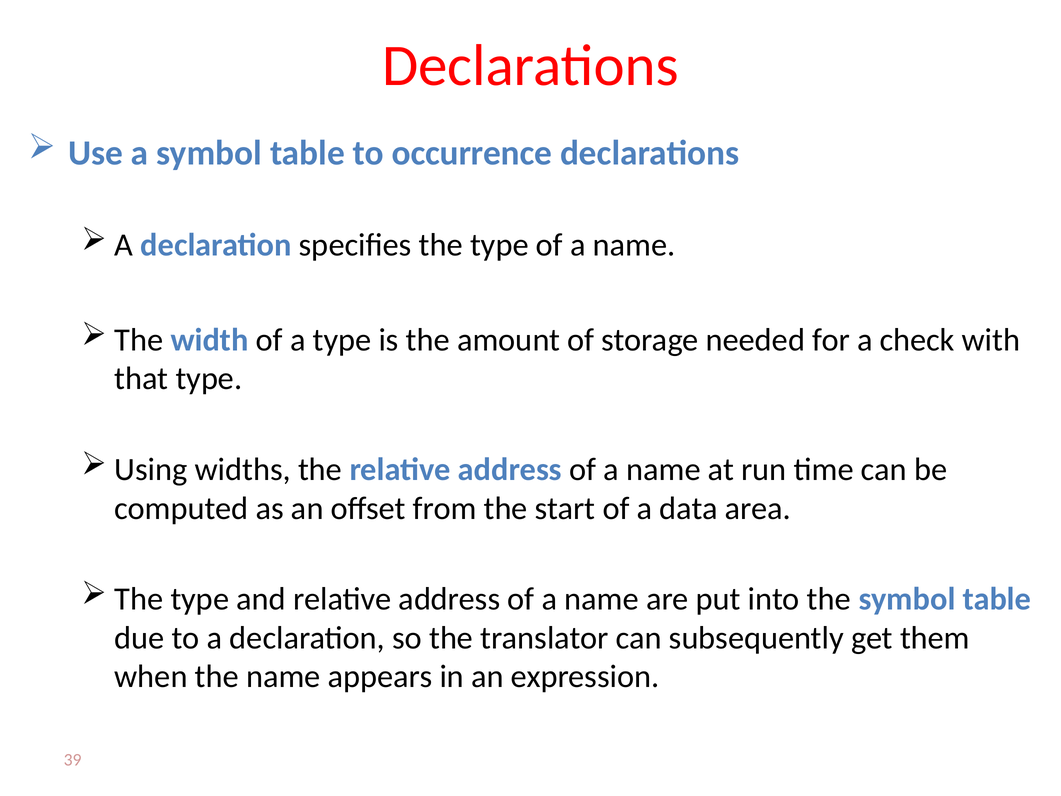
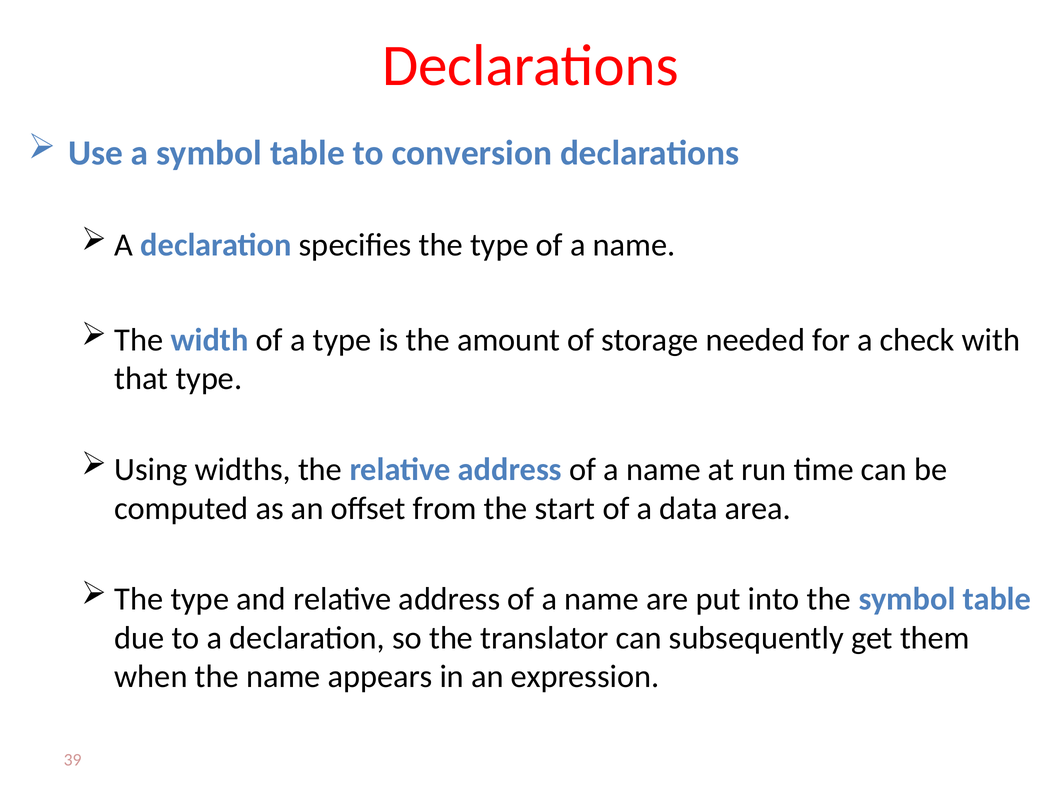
occurrence: occurrence -> conversion
